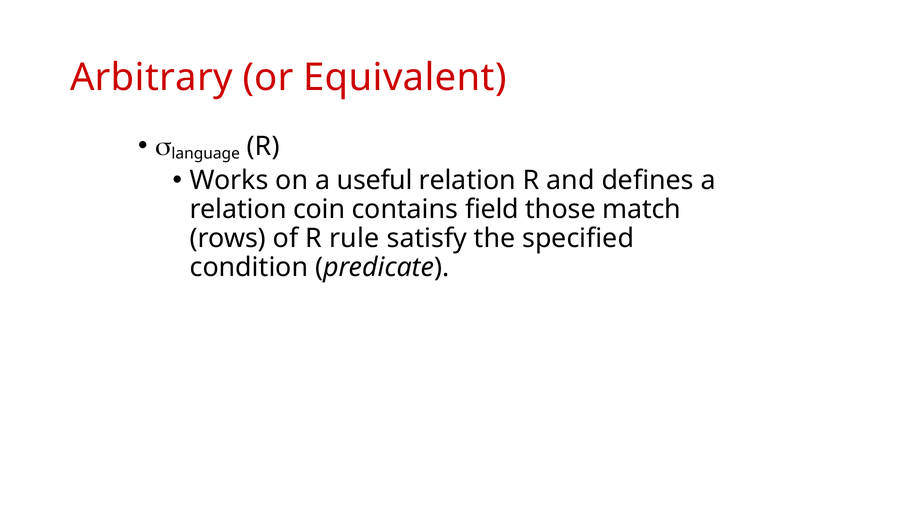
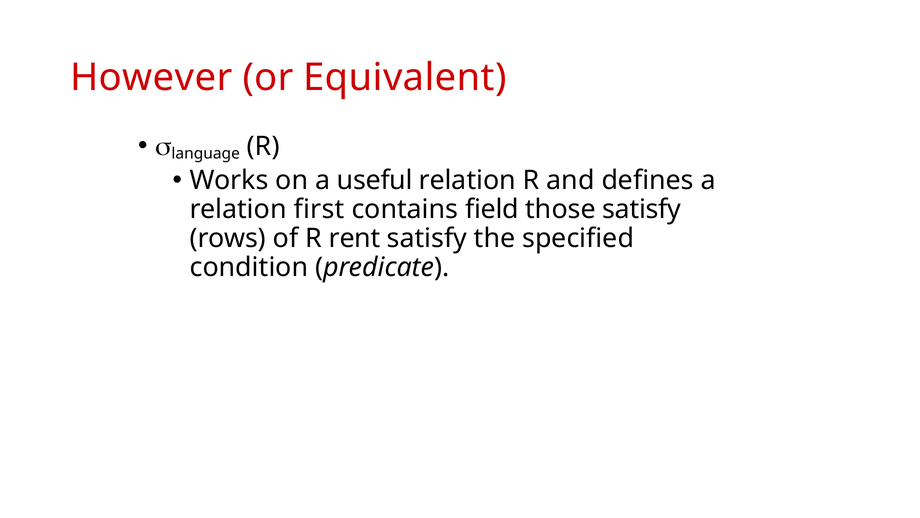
Arbitrary: Arbitrary -> However
coin: coin -> first
those match: match -> satisfy
rule: rule -> rent
